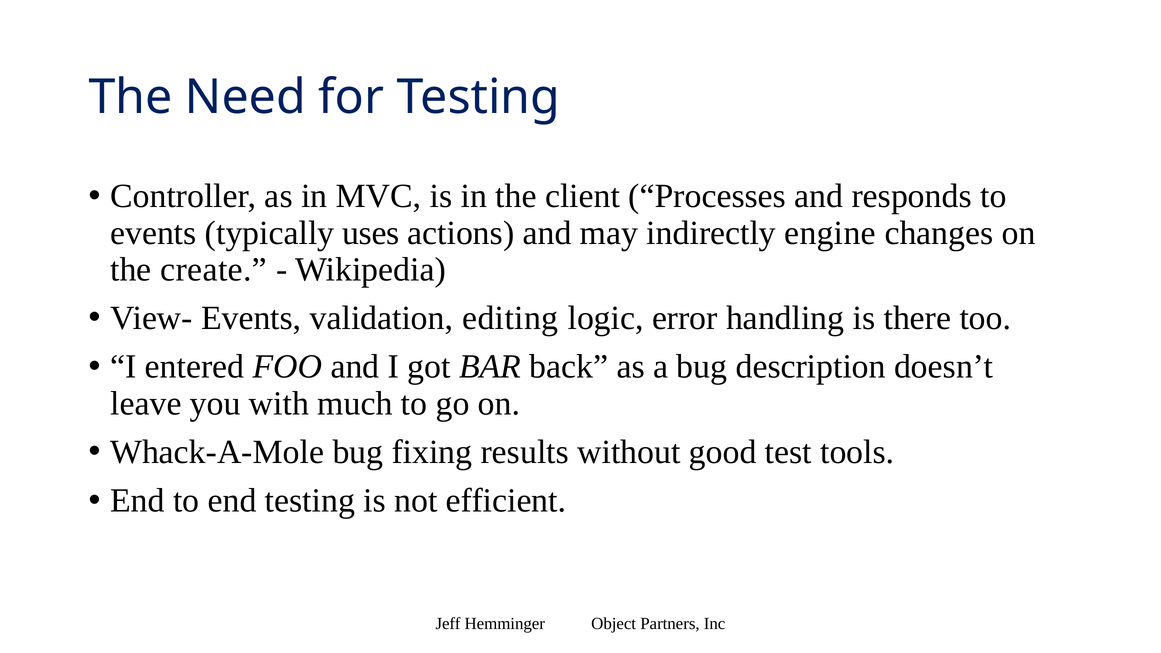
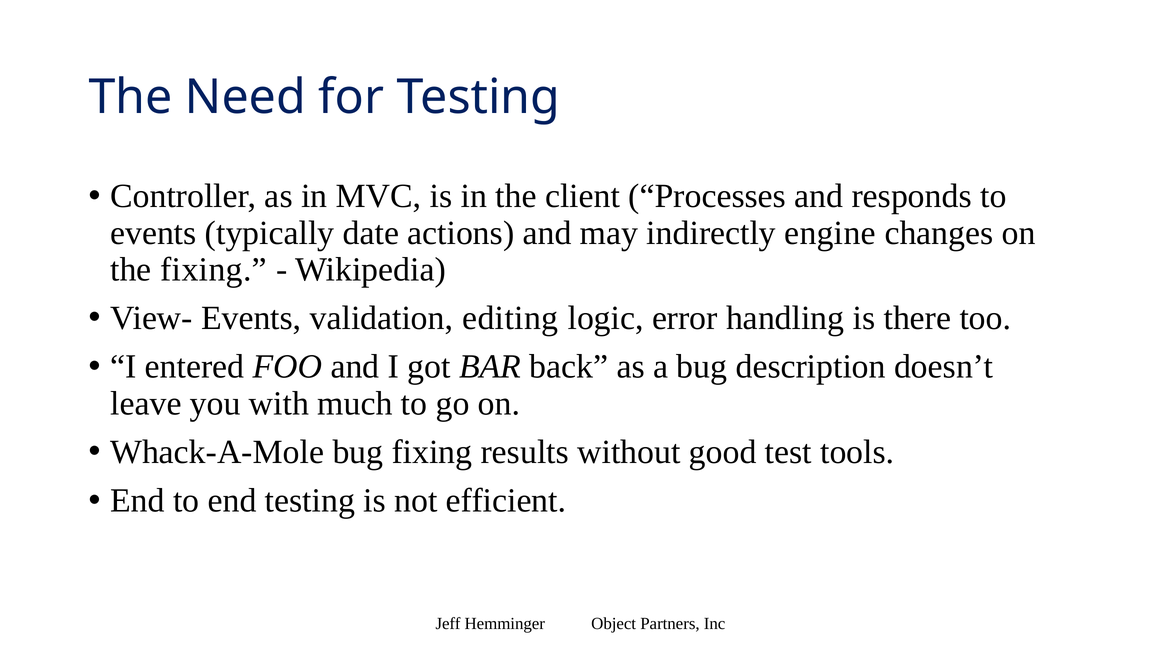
uses: uses -> date
the create: create -> fixing
